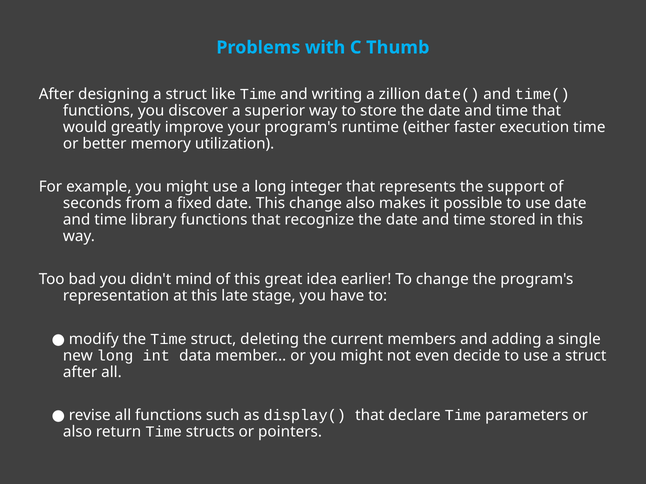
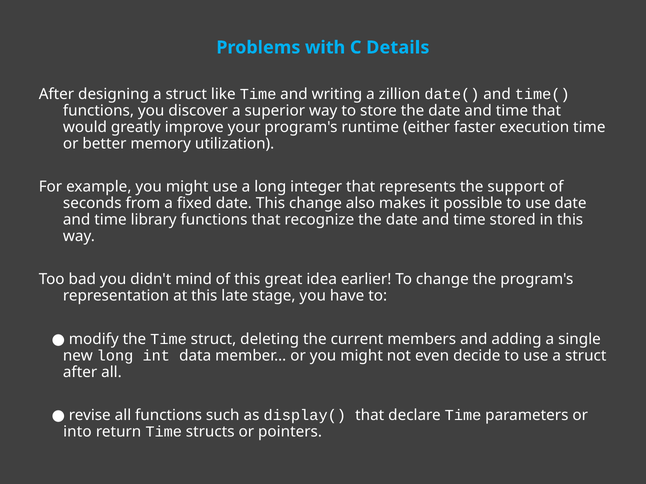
Thumb: Thumb -> Details
also at (77, 432): also -> into
